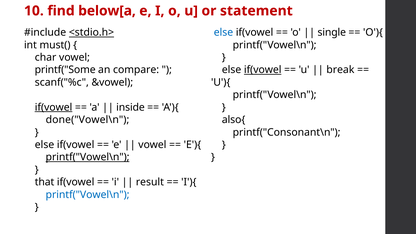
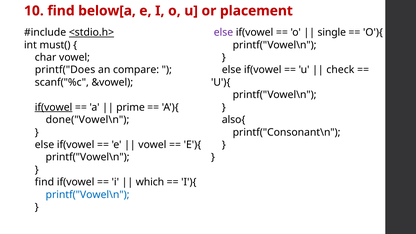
statement: statement -> placement
else at (223, 32) colour: blue -> purple
printf("Some: printf("Some -> printf("Does
if(vowel at (263, 70) underline: present -> none
break: break -> check
inside: inside -> prime
printf("Vowel\n at (88, 157) underline: present -> none
that at (45, 182): that -> find
result: result -> which
